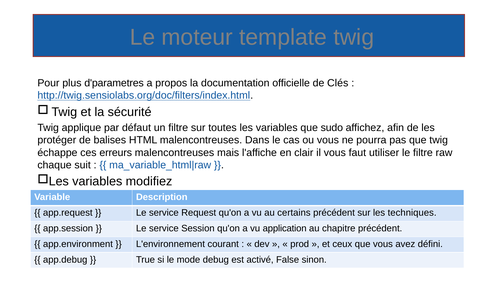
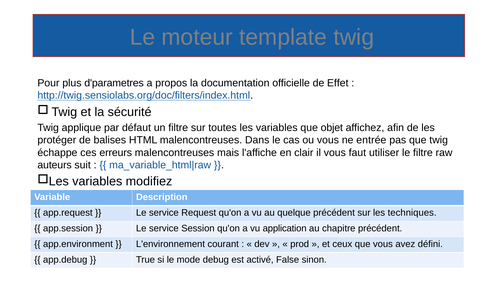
Clés: Clés -> Effet
sudo: sudo -> objet
pourra: pourra -> entrée
chaque: chaque -> auteurs
certains: certains -> quelque
